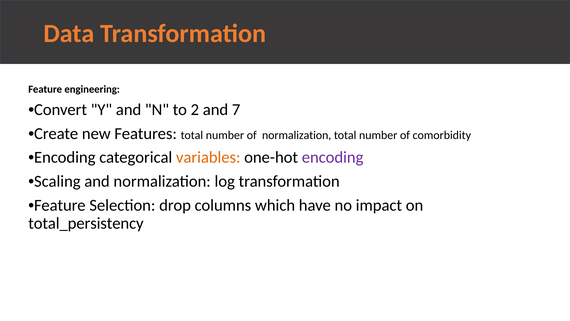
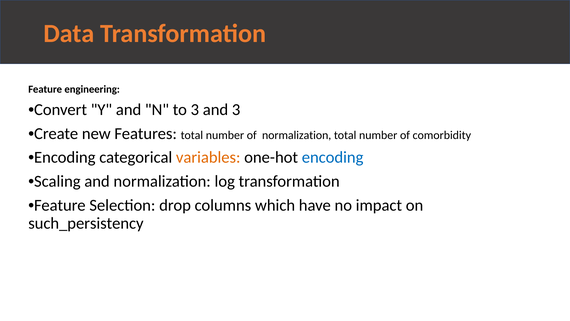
to 2: 2 -> 3
and 7: 7 -> 3
encoding at (333, 157) colour: purple -> blue
total_persistency: total_persistency -> such_persistency
